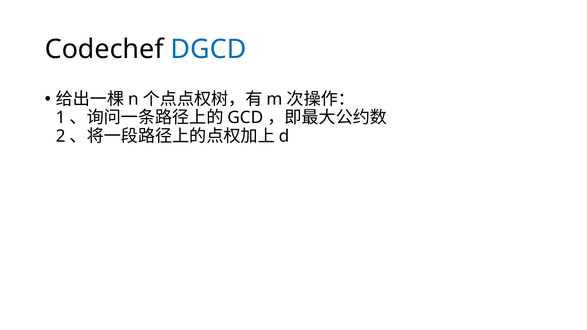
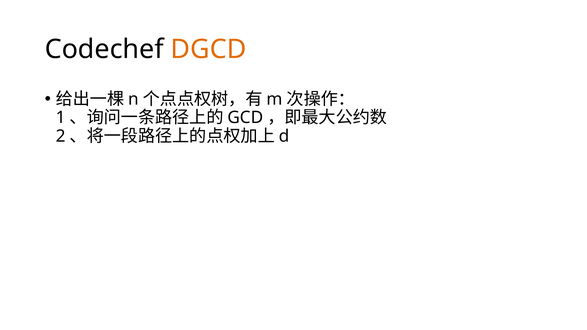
DGCD colour: blue -> orange
